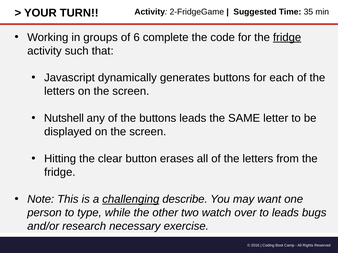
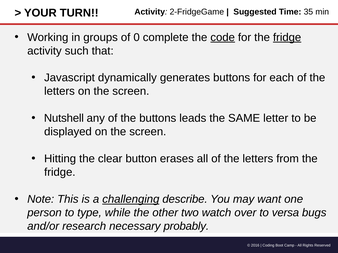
6: 6 -> 0
code underline: none -> present
to leads: leads -> versa
exercise: exercise -> probably
